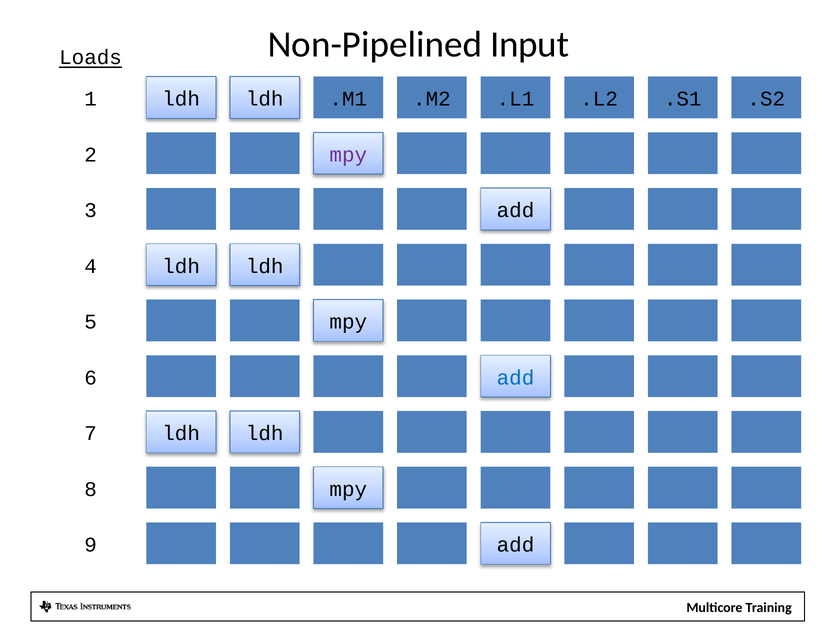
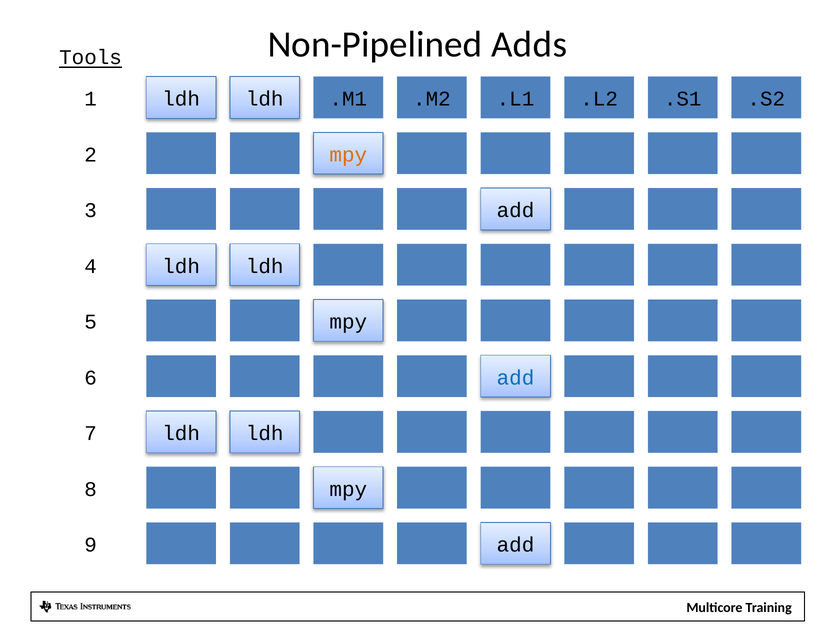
Input: Input -> Adds
Loads: Loads -> Tools
mpy at (348, 155) colour: purple -> orange
